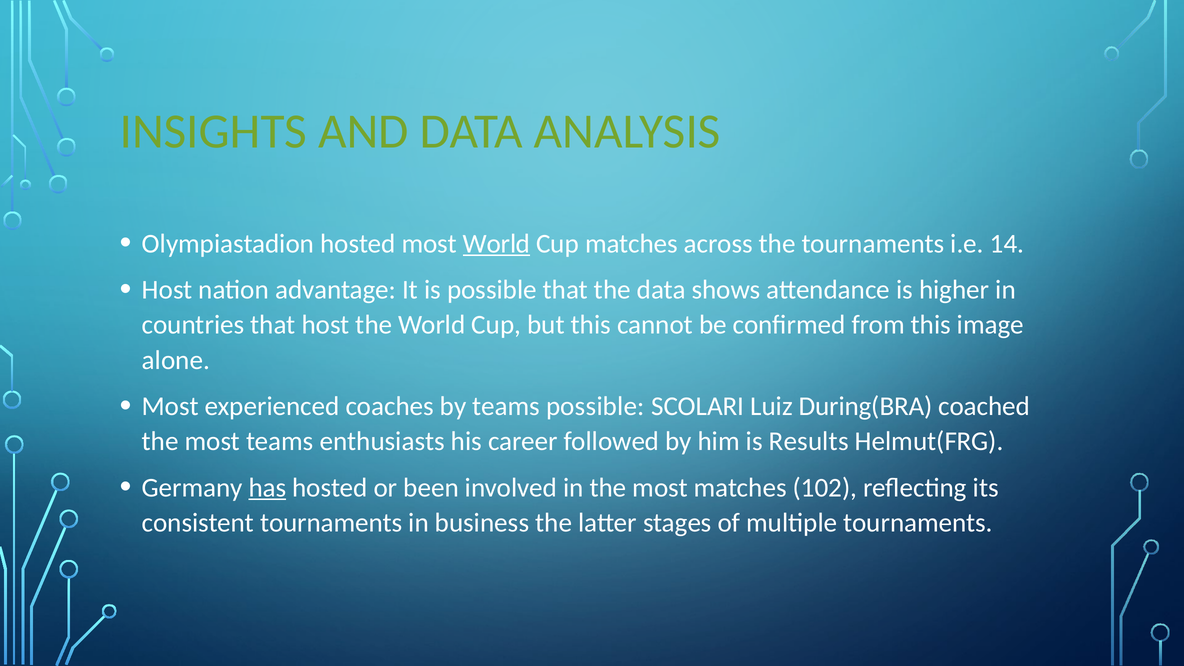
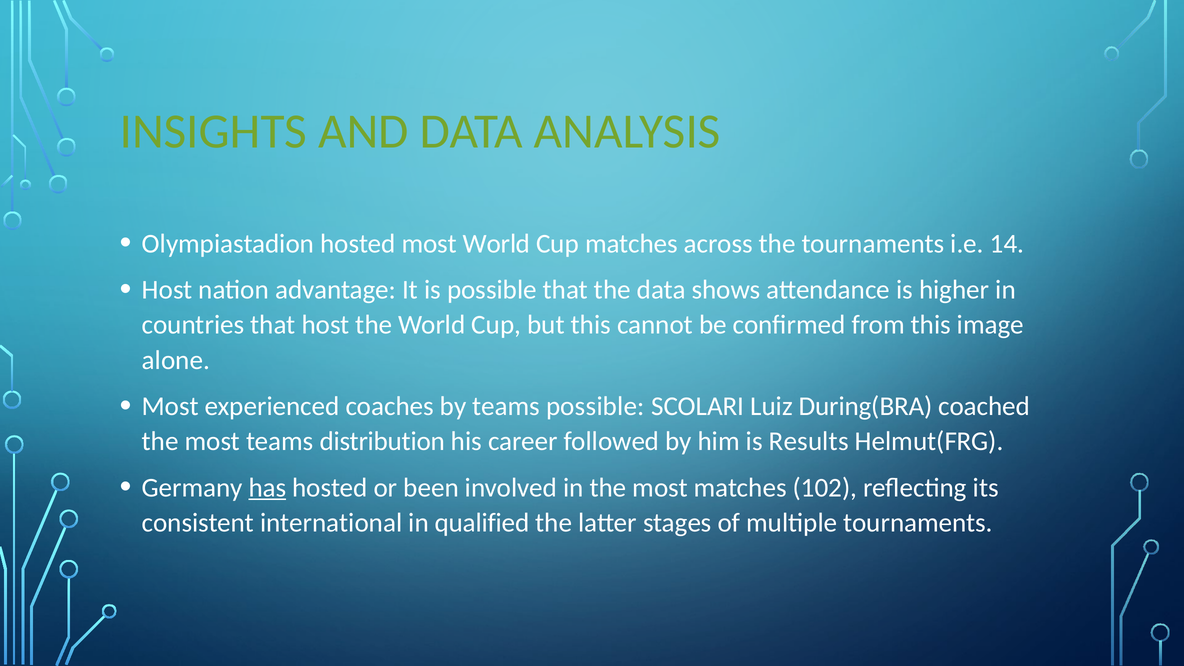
World at (497, 244) underline: present -> none
enthusiasts: enthusiasts -> distribution
consistent tournaments: tournaments -> international
business: business -> qualified
